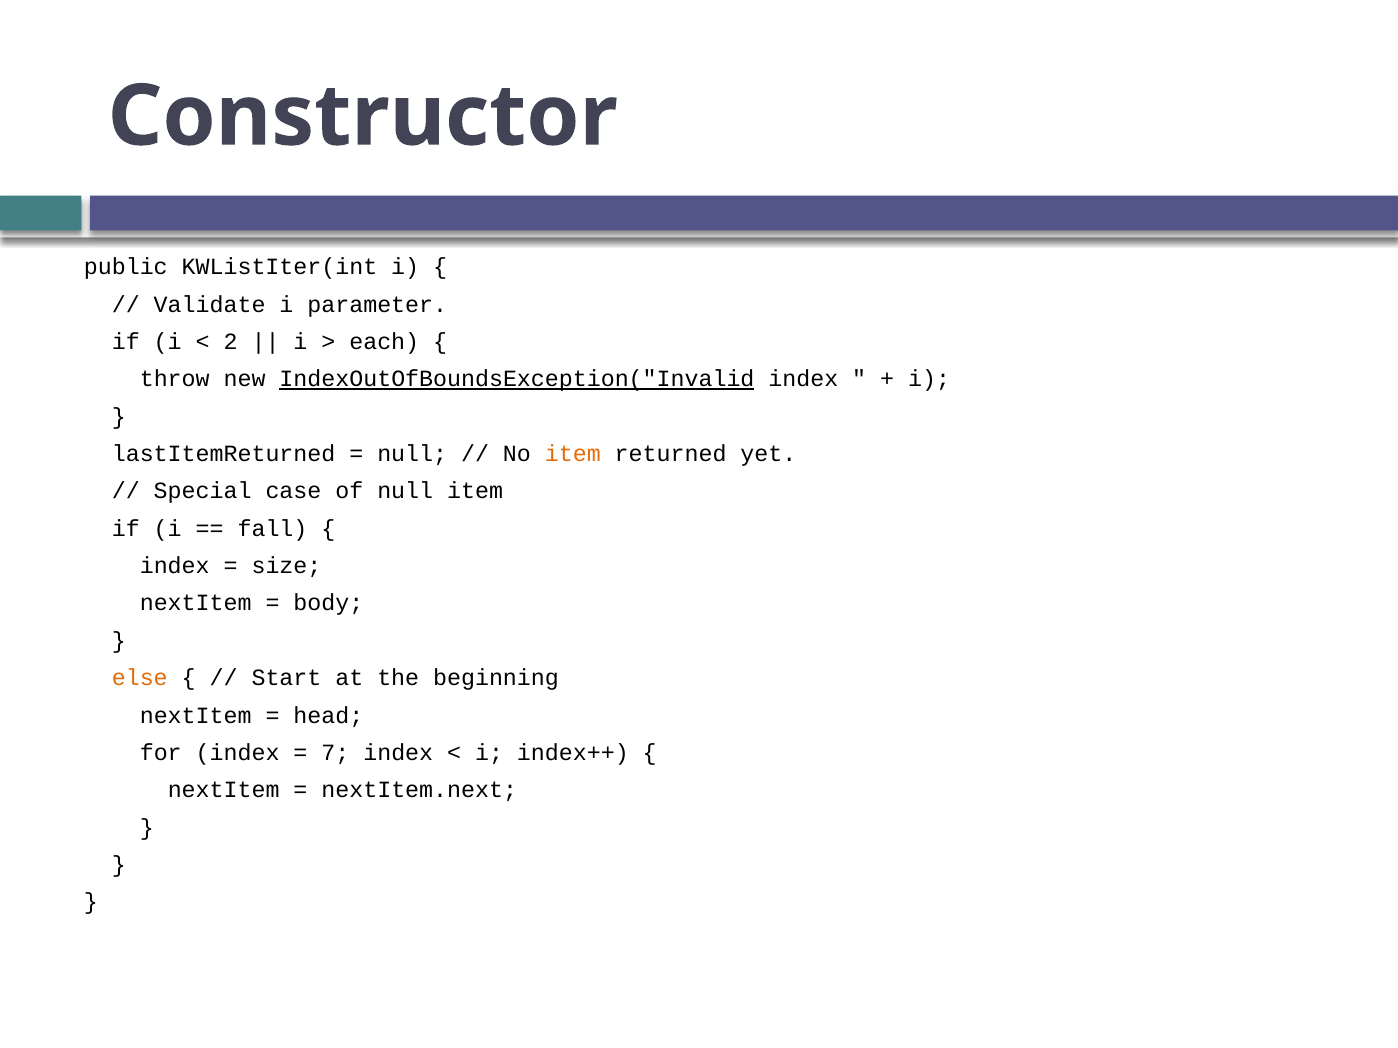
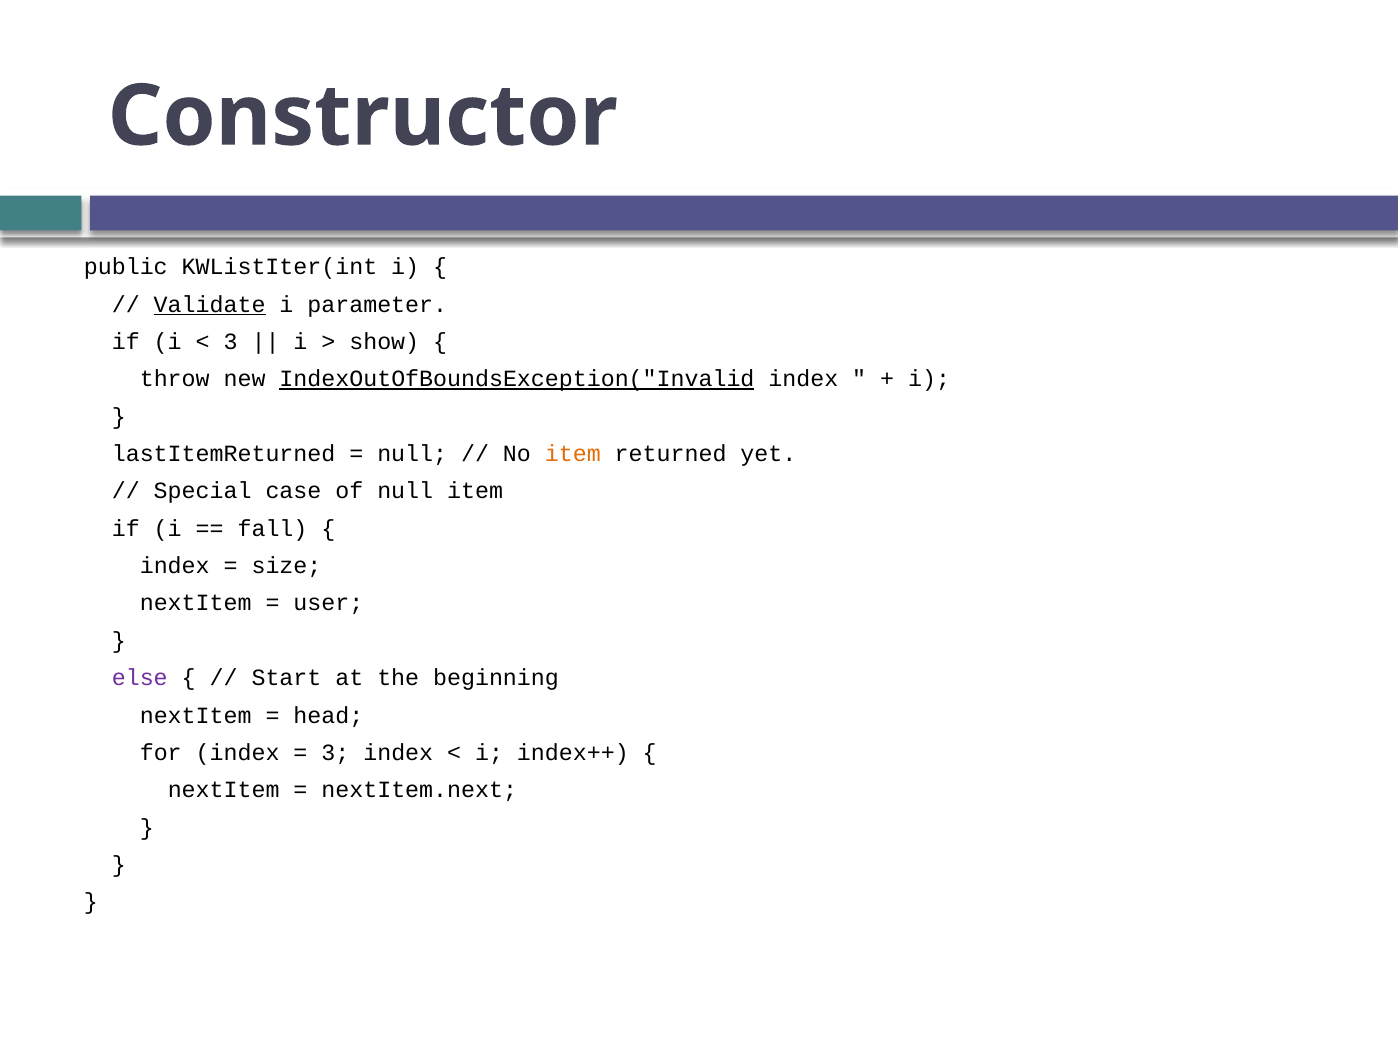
Validate underline: none -> present
2 at (231, 342): 2 -> 3
each: each -> show
body: body -> user
else colour: orange -> purple
7 at (335, 753): 7 -> 3
